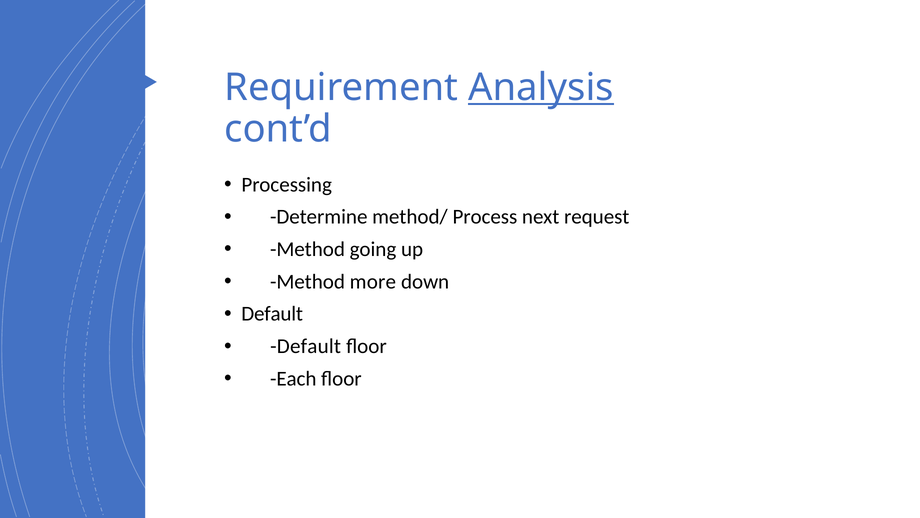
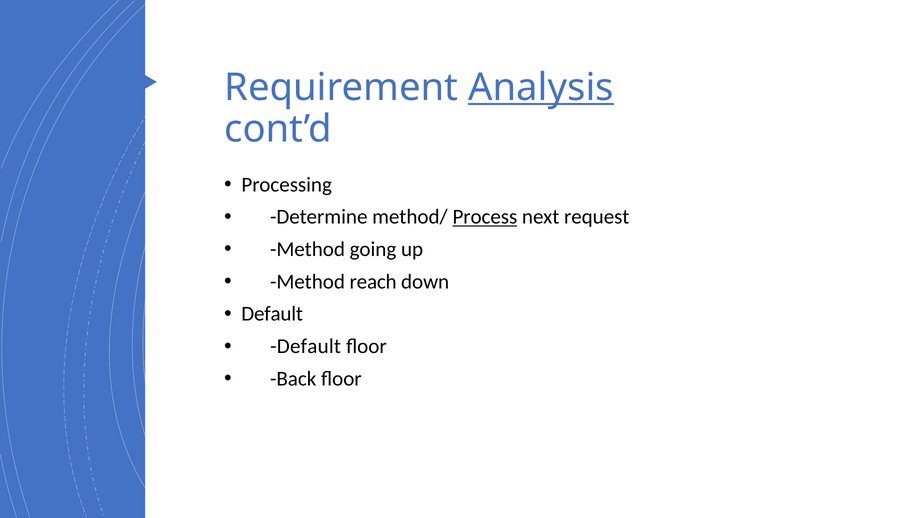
Process underline: none -> present
more: more -> reach
Each: Each -> Back
